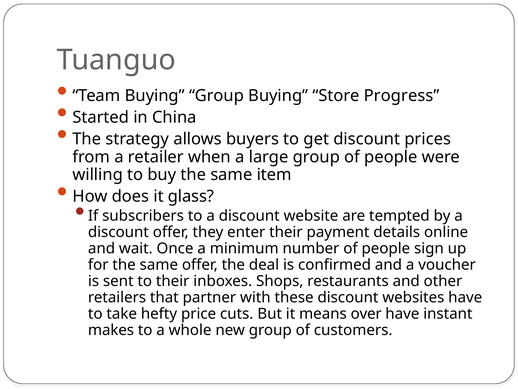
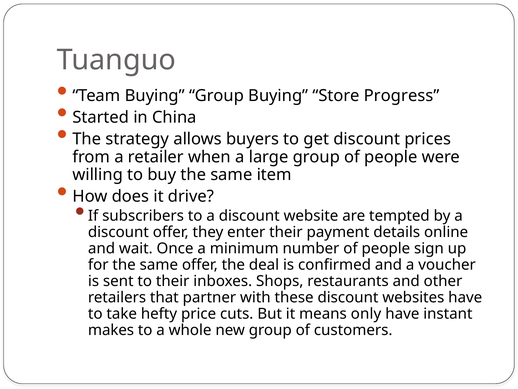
glass: glass -> drive
over: over -> only
